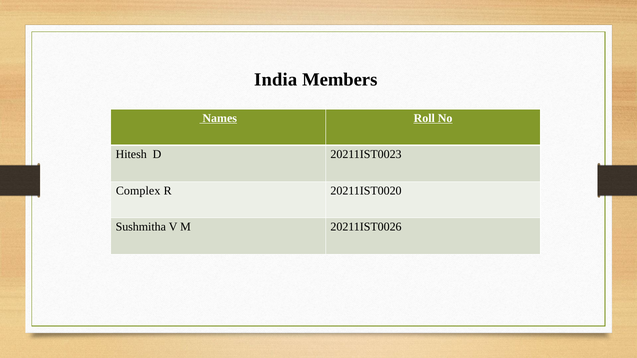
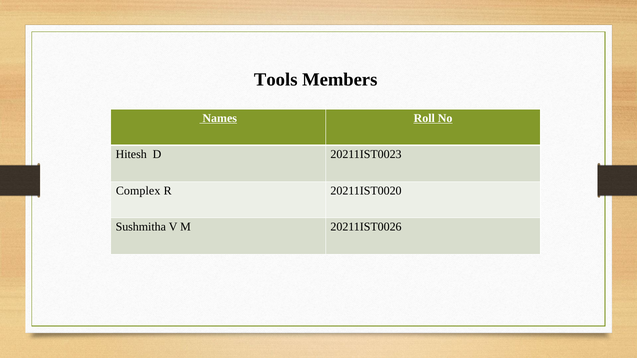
India: India -> Tools
